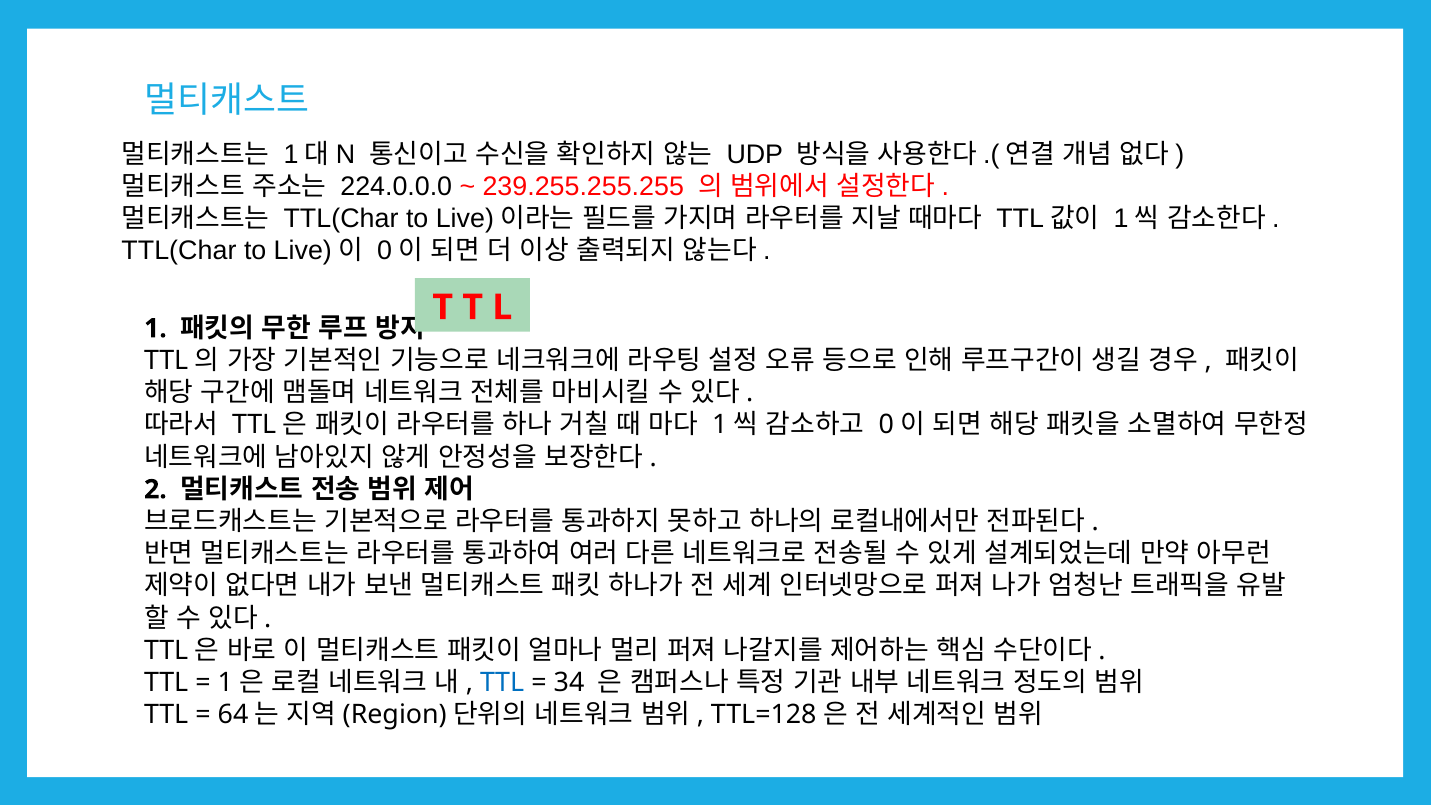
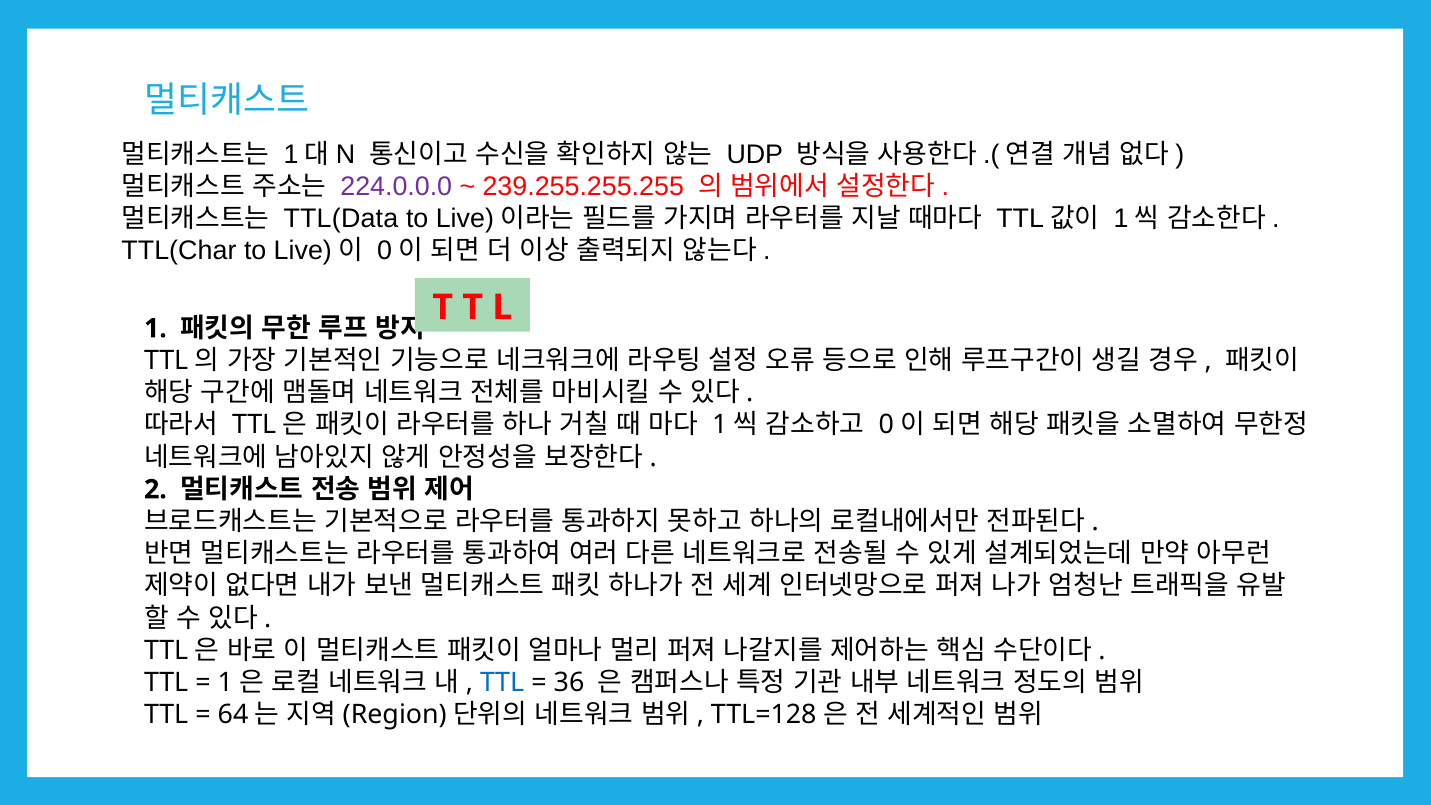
224.0.0.0 colour: black -> purple
TTL(Char at (341, 219): TTL(Char -> TTL(Data
34: 34 -> 36
